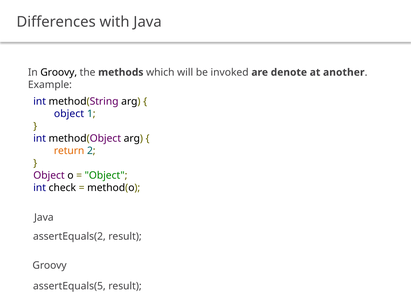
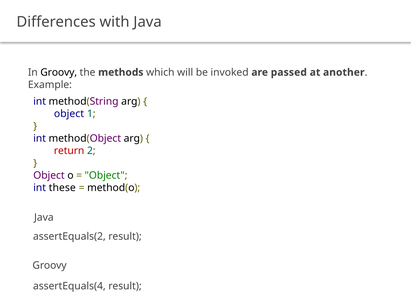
denote: denote -> passed
return colour: orange -> red
check: check -> these
assertEquals(5: assertEquals(5 -> assertEquals(4
